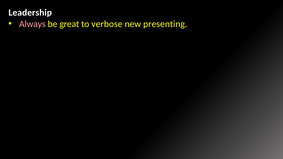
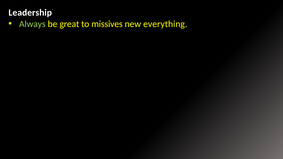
Always colour: pink -> light green
verbose: verbose -> missives
presenting: presenting -> everything
